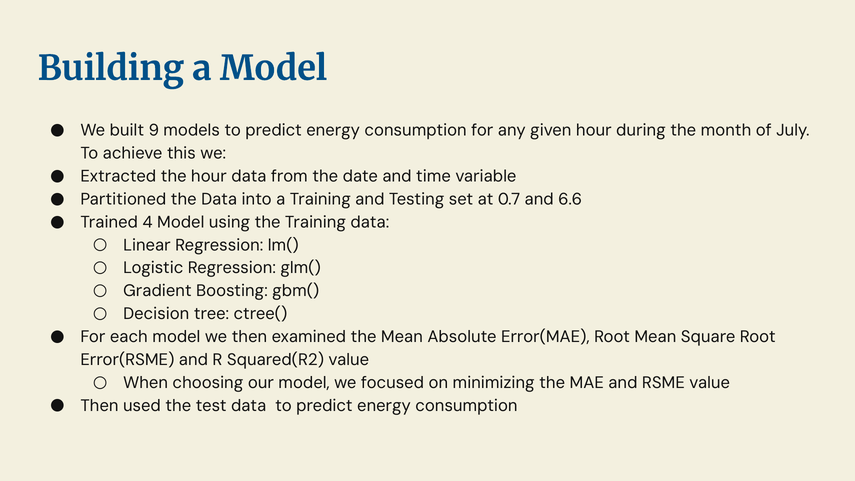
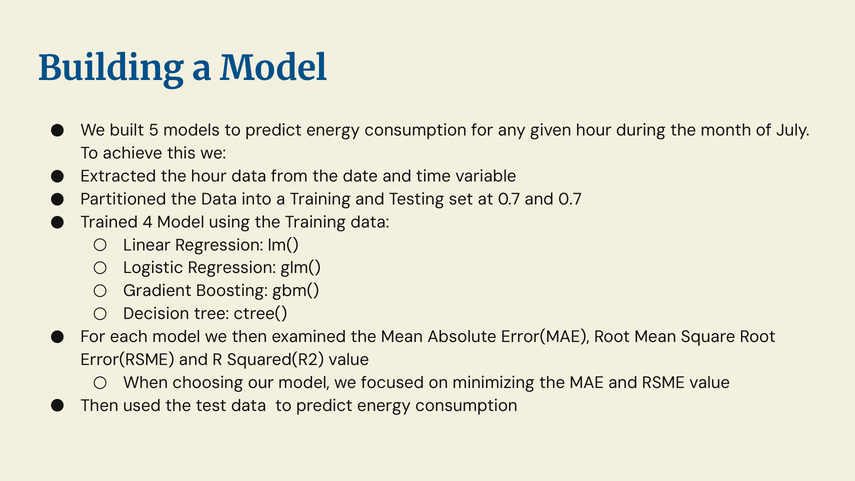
9: 9 -> 5
and 6.6: 6.6 -> 0.7
